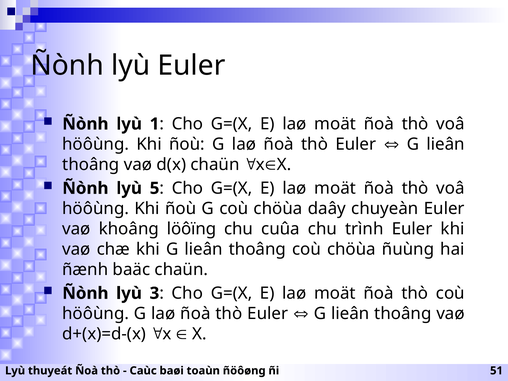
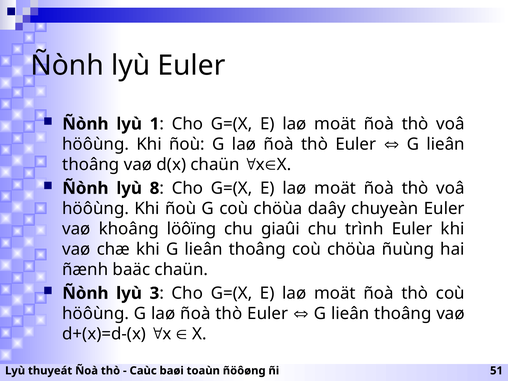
5: 5 -> 8
cuûa: cuûa -> giaûi
